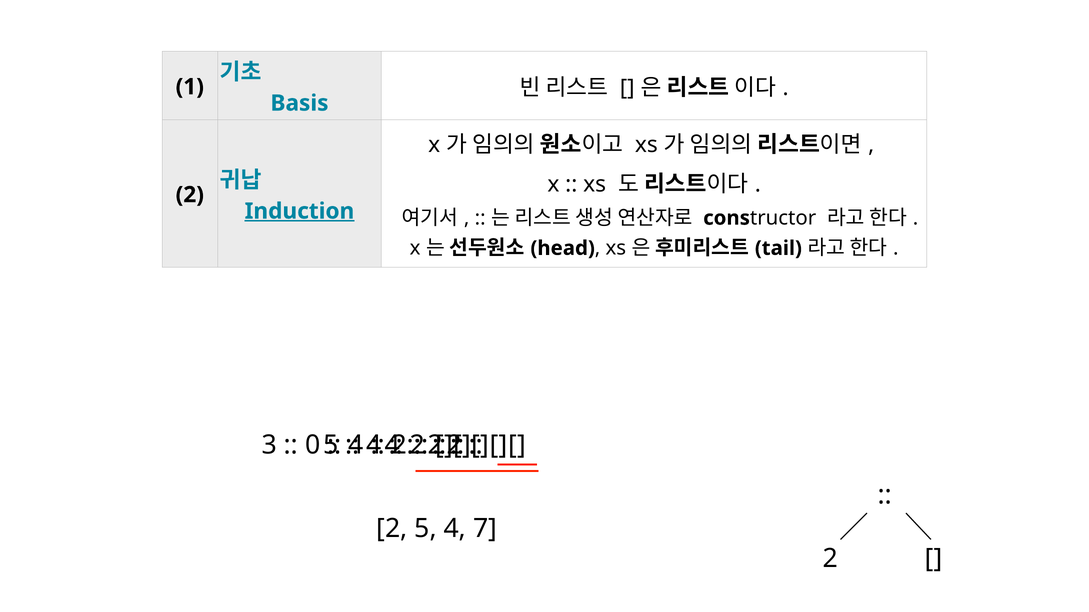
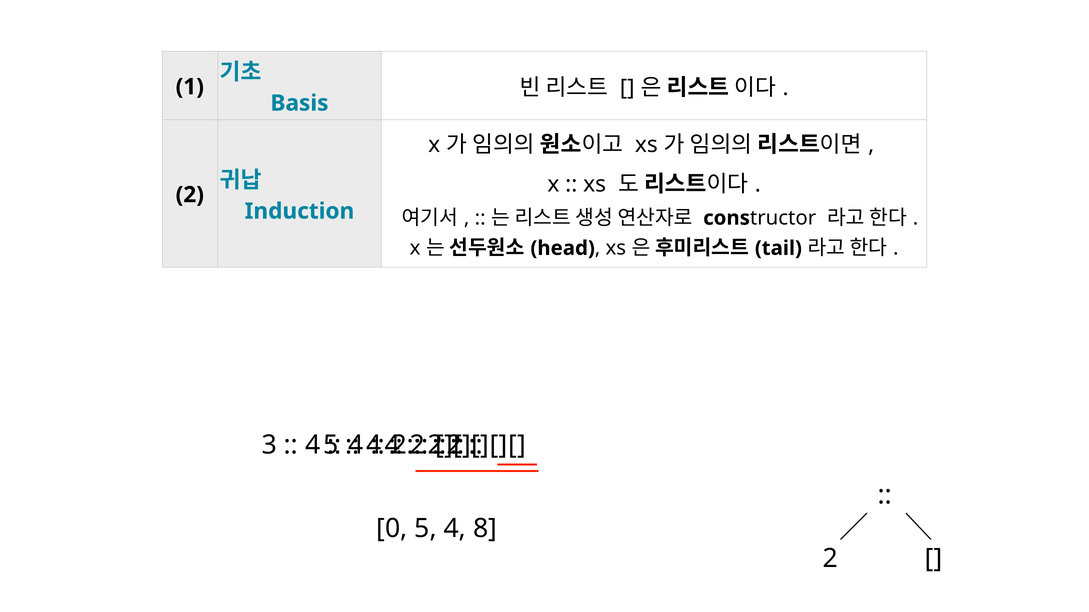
Induction underline: present -> none
0 at (313, 445): 0 -> 4
2 at (392, 529): 2 -> 0
7: 7 -> 8
